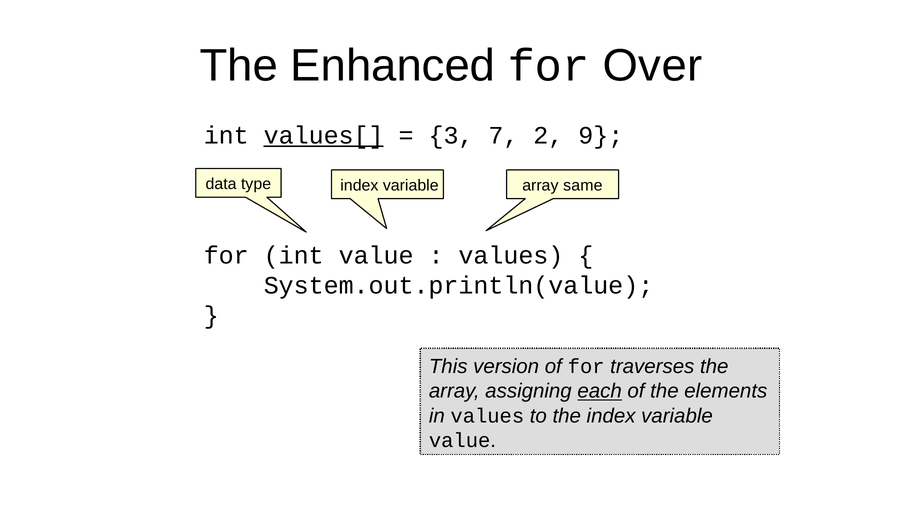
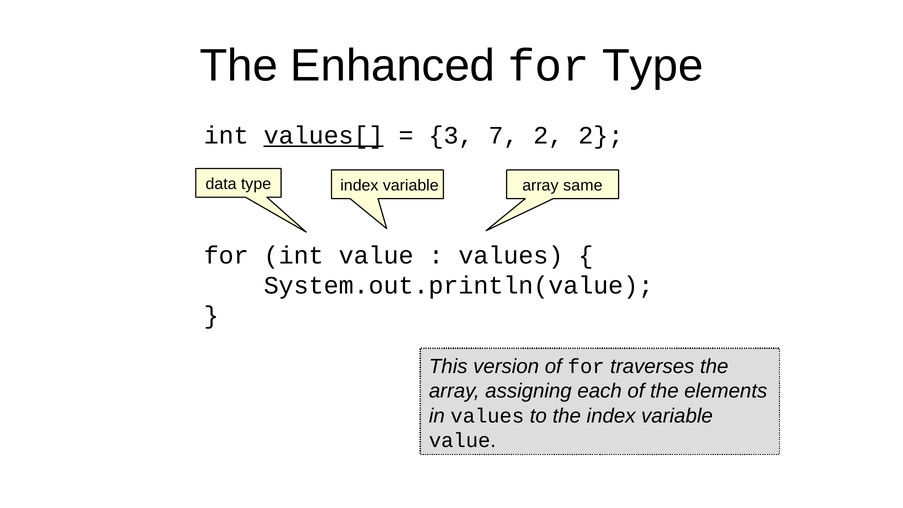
for Over: Over -> Type
2 9: 9 -> 2
each underline: present -> none
